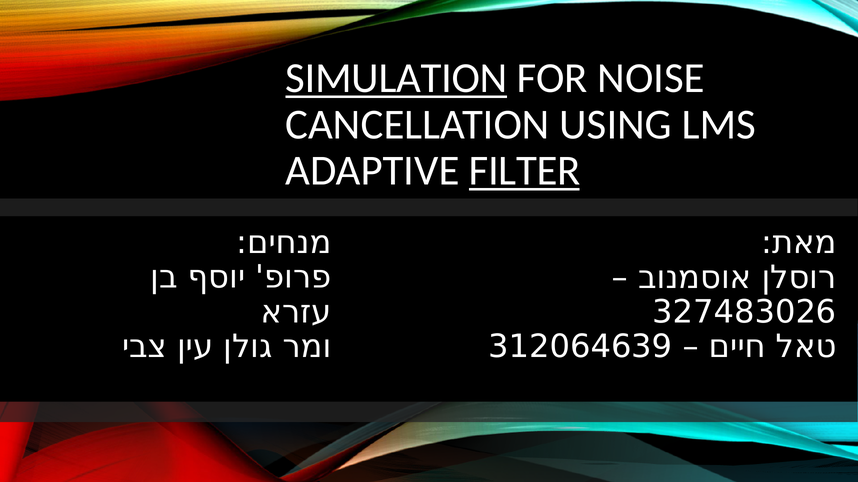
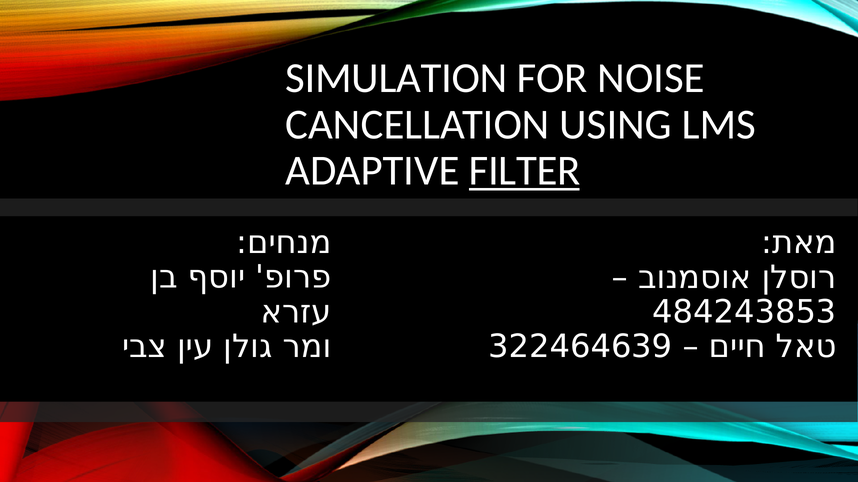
SIMULATION underline: present -> none
327483026: 327483026 -> 484243853
312064639: 312064639 -> 322464639
